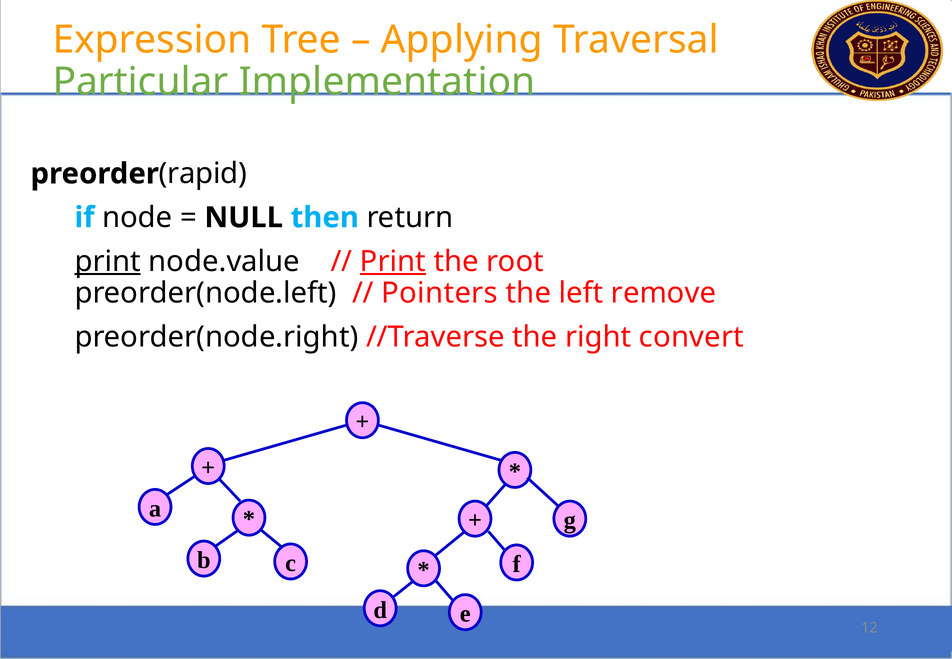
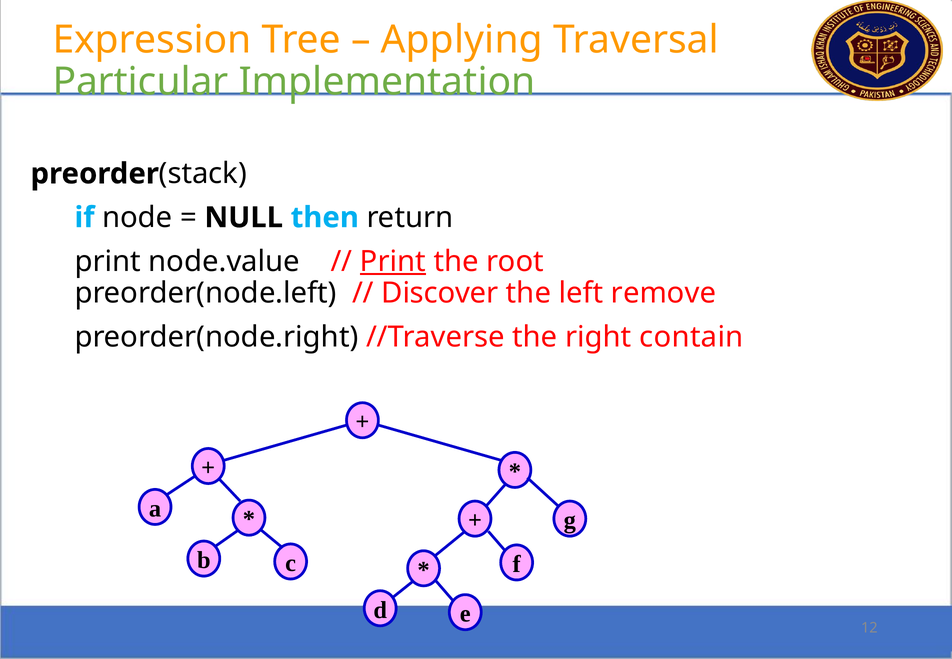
rapid: rapid -> stack
print at (108, 261) underline: present -> none
Pointers: Pointers -> Discover
convert: convert -> contain
